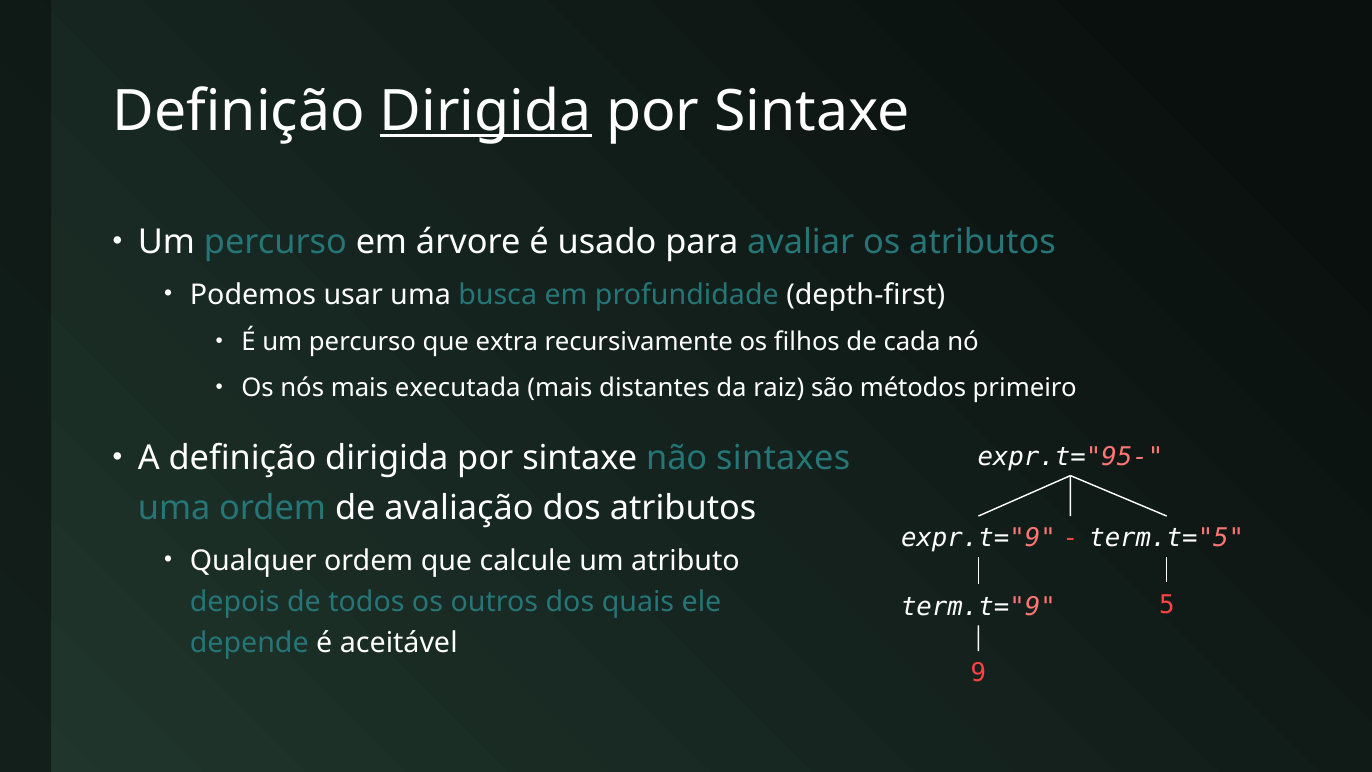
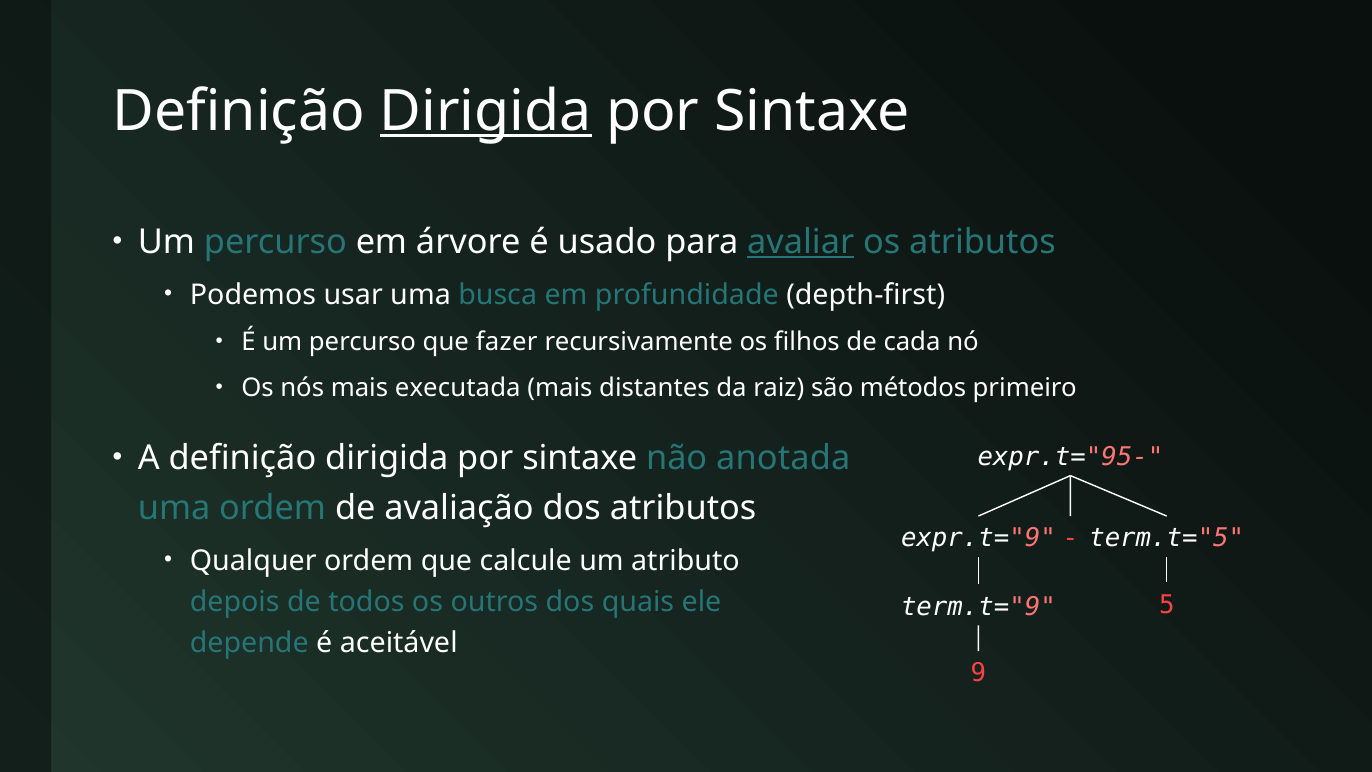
avaliar underline: none -> present
extra: extra -> fazer
sintaxes: sintaxes -> anotada
